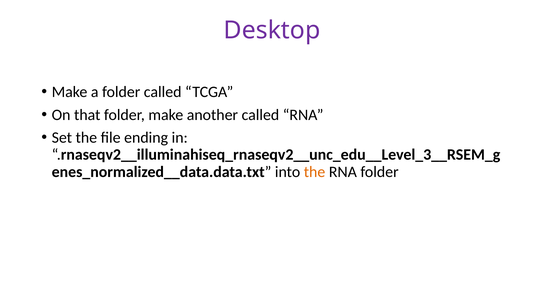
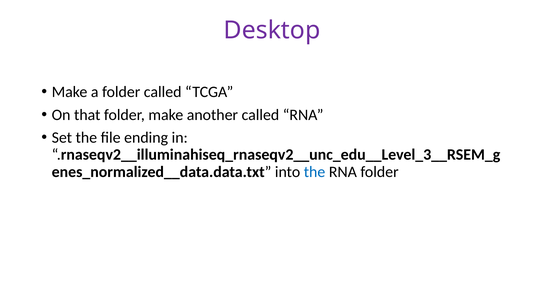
the at (315, 172) colour: orange -> blue
